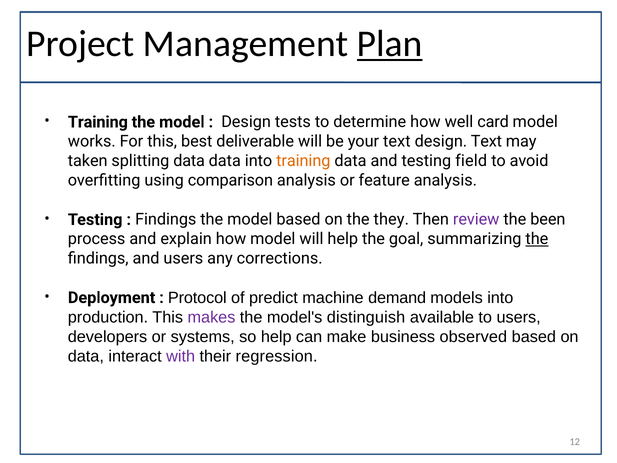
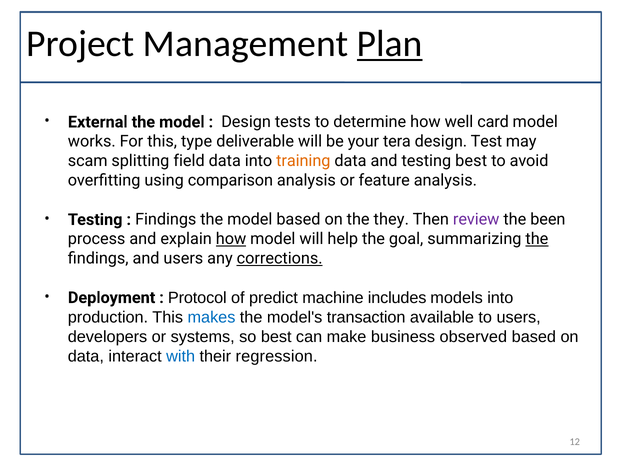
Training at (98, 122): Training -> External
best: best -> type
your text: text -> tera
design Text: Text -> Test
taken: taken -> scam
splitting data: data -> field
testing field: field -> best
how at (231, 239) underline: none -> present
corrections underline: none -> present
demand: demand -> includes
makes colour: purple -> blue
distinguish: distinguish -> transaction
so help: help -> best
with colour: purple -> blue
